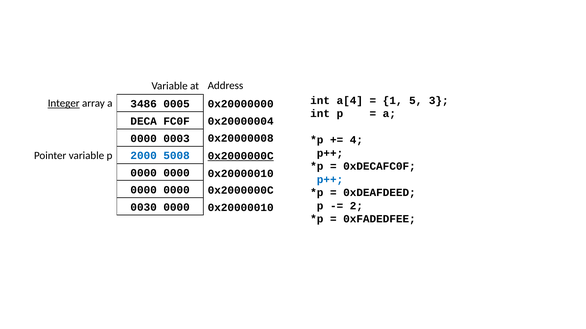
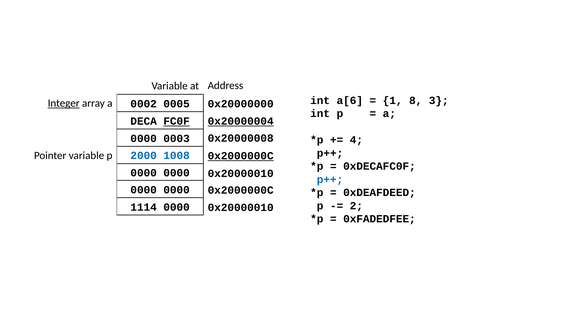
a[4: a[4 -> a[6
5: 5 -> 8
3486: 3486 -> 0002
FC0F underline: none -> present
0x20000004 underline: none -> present
5008: 5008 -> 1008
0030: 0030 -> 1114
